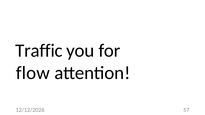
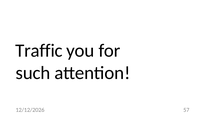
flow: flow -> such
